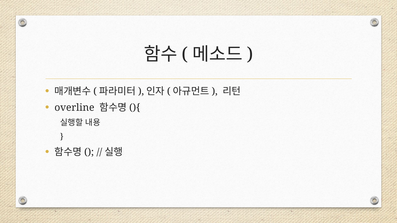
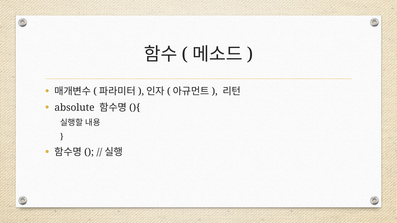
overline: overline -> absolute
